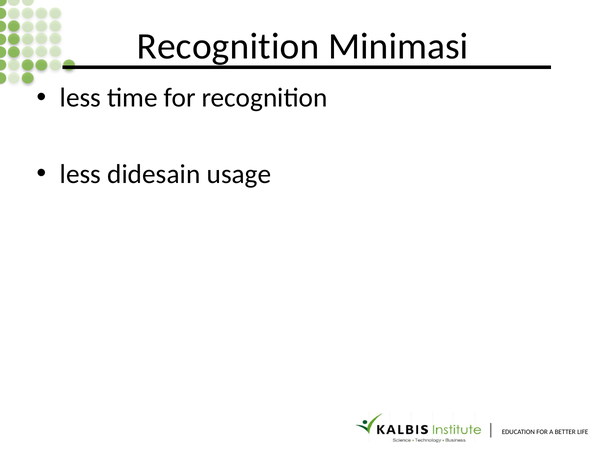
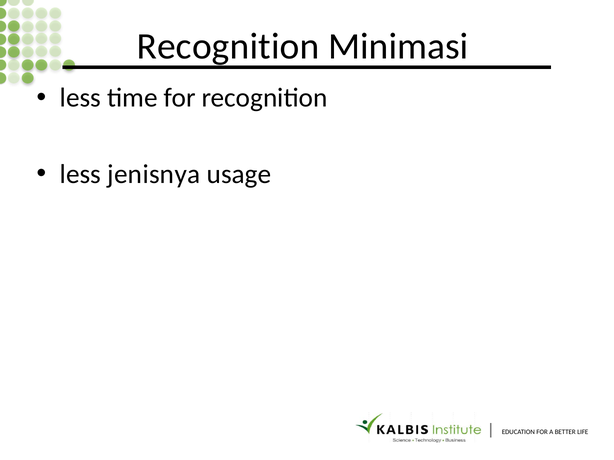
didesain: didesain -> jenisnya
